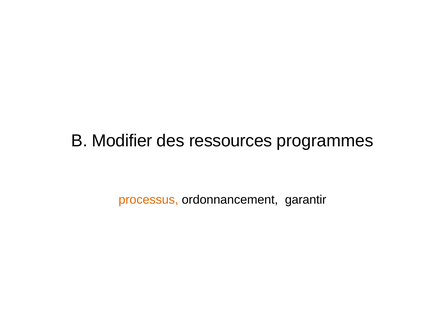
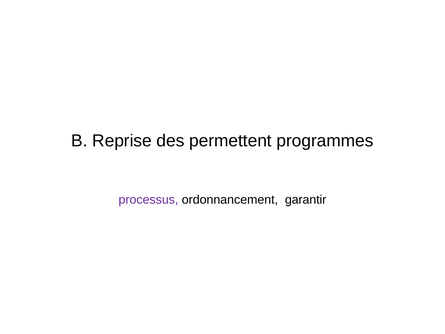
Modifier: Modifier -> Reprise
ressources: ressources -> permettent
processus colour: orange -> purple
